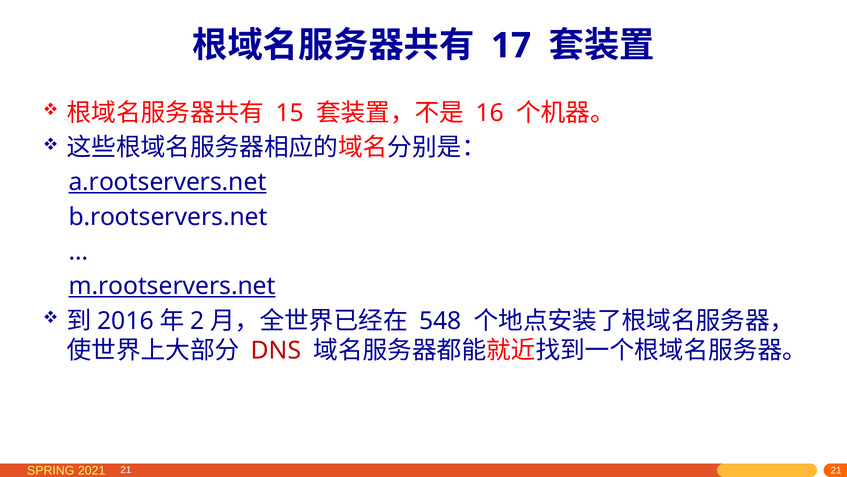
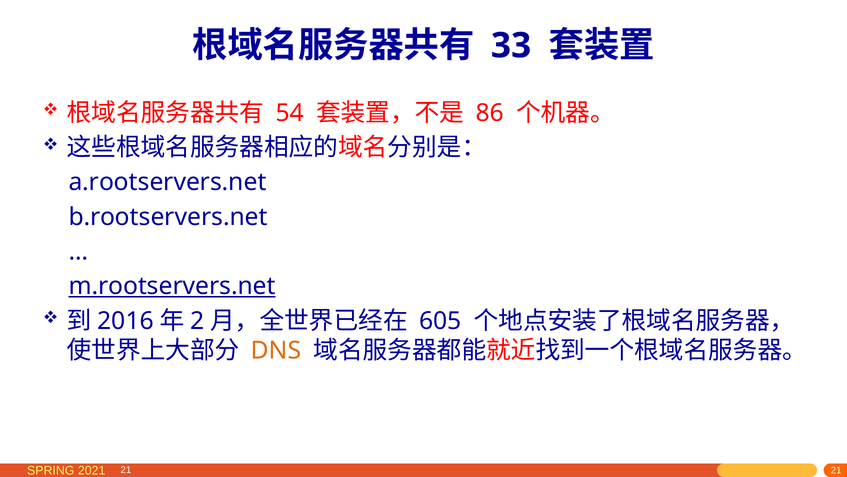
17: 17 -> 33
15: 15 -> 54
16: 16 -> 86
a.rootservers.net underline: present -> none
548: 548 -> 605
DNS colour: red -> orange
